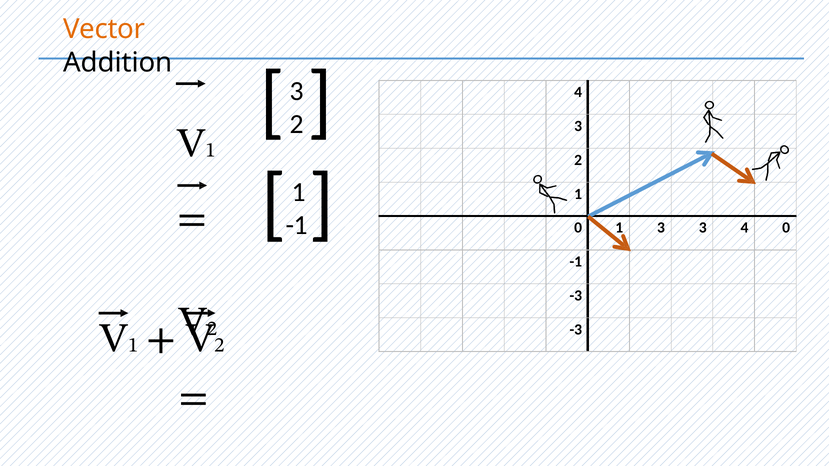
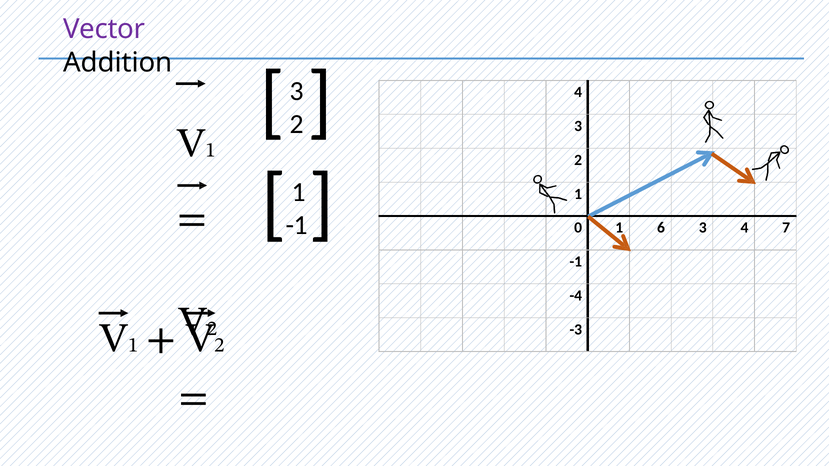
Vector colour: orange -> purple
3 at (661, 228): 3 -> 6
4 0: 0 -> 7
-3 at (576, 296): -3 -> -4
